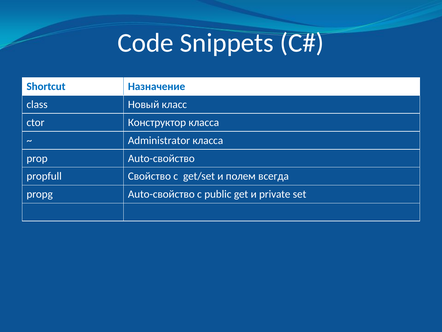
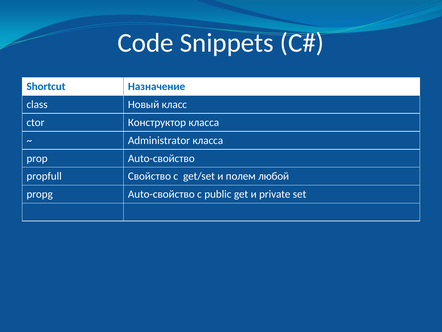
всегда: всегда -> любой
